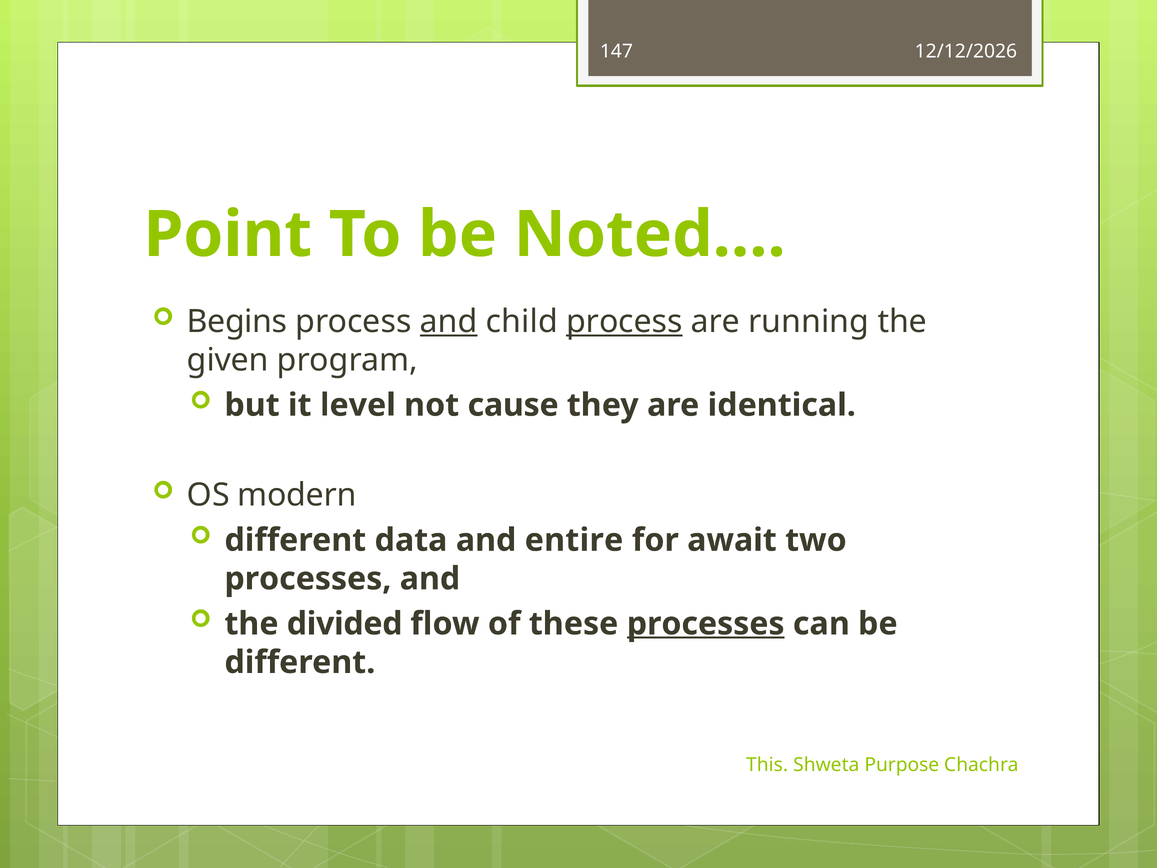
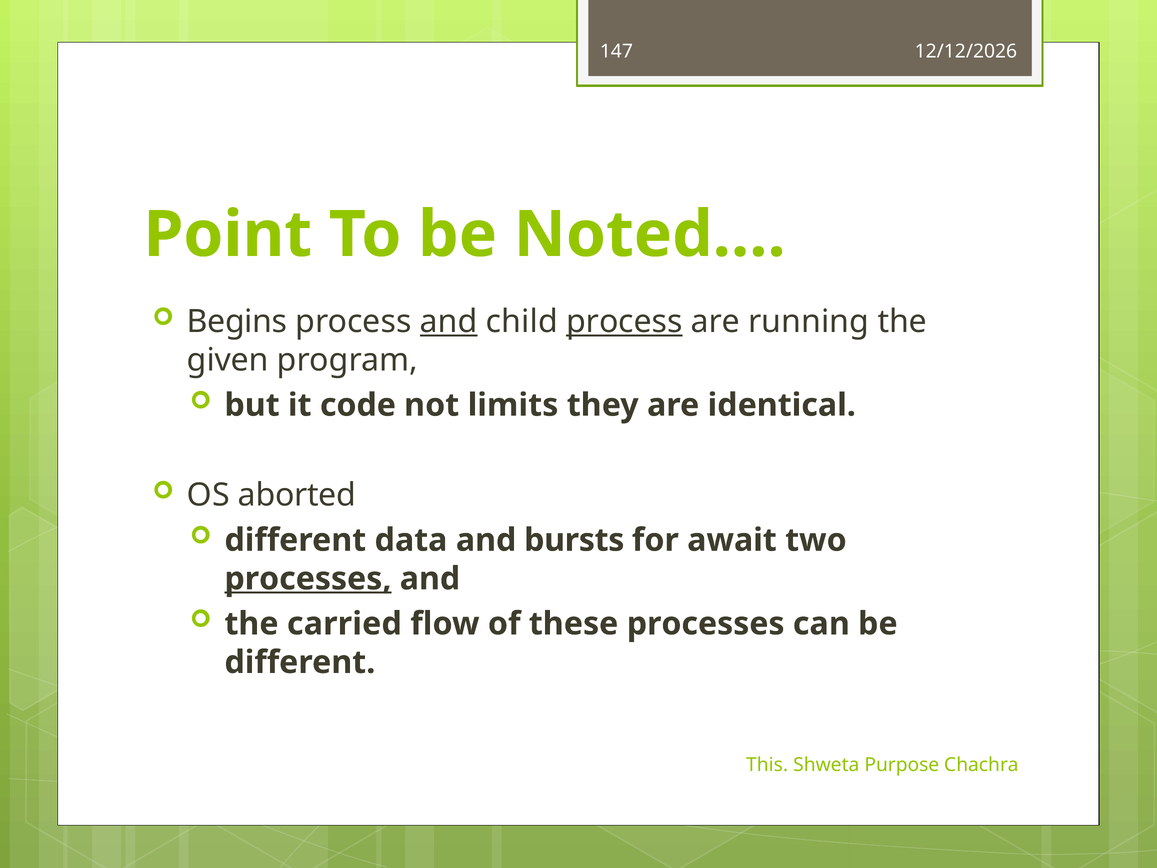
level: level -> code
cause: cause -> limits
modern: modern -> aborted
entire: entire -> bursts
processes at (308, 579) underline: none -> present
divided: divided -> carried
processes at (706, 624) underline: present -> none
